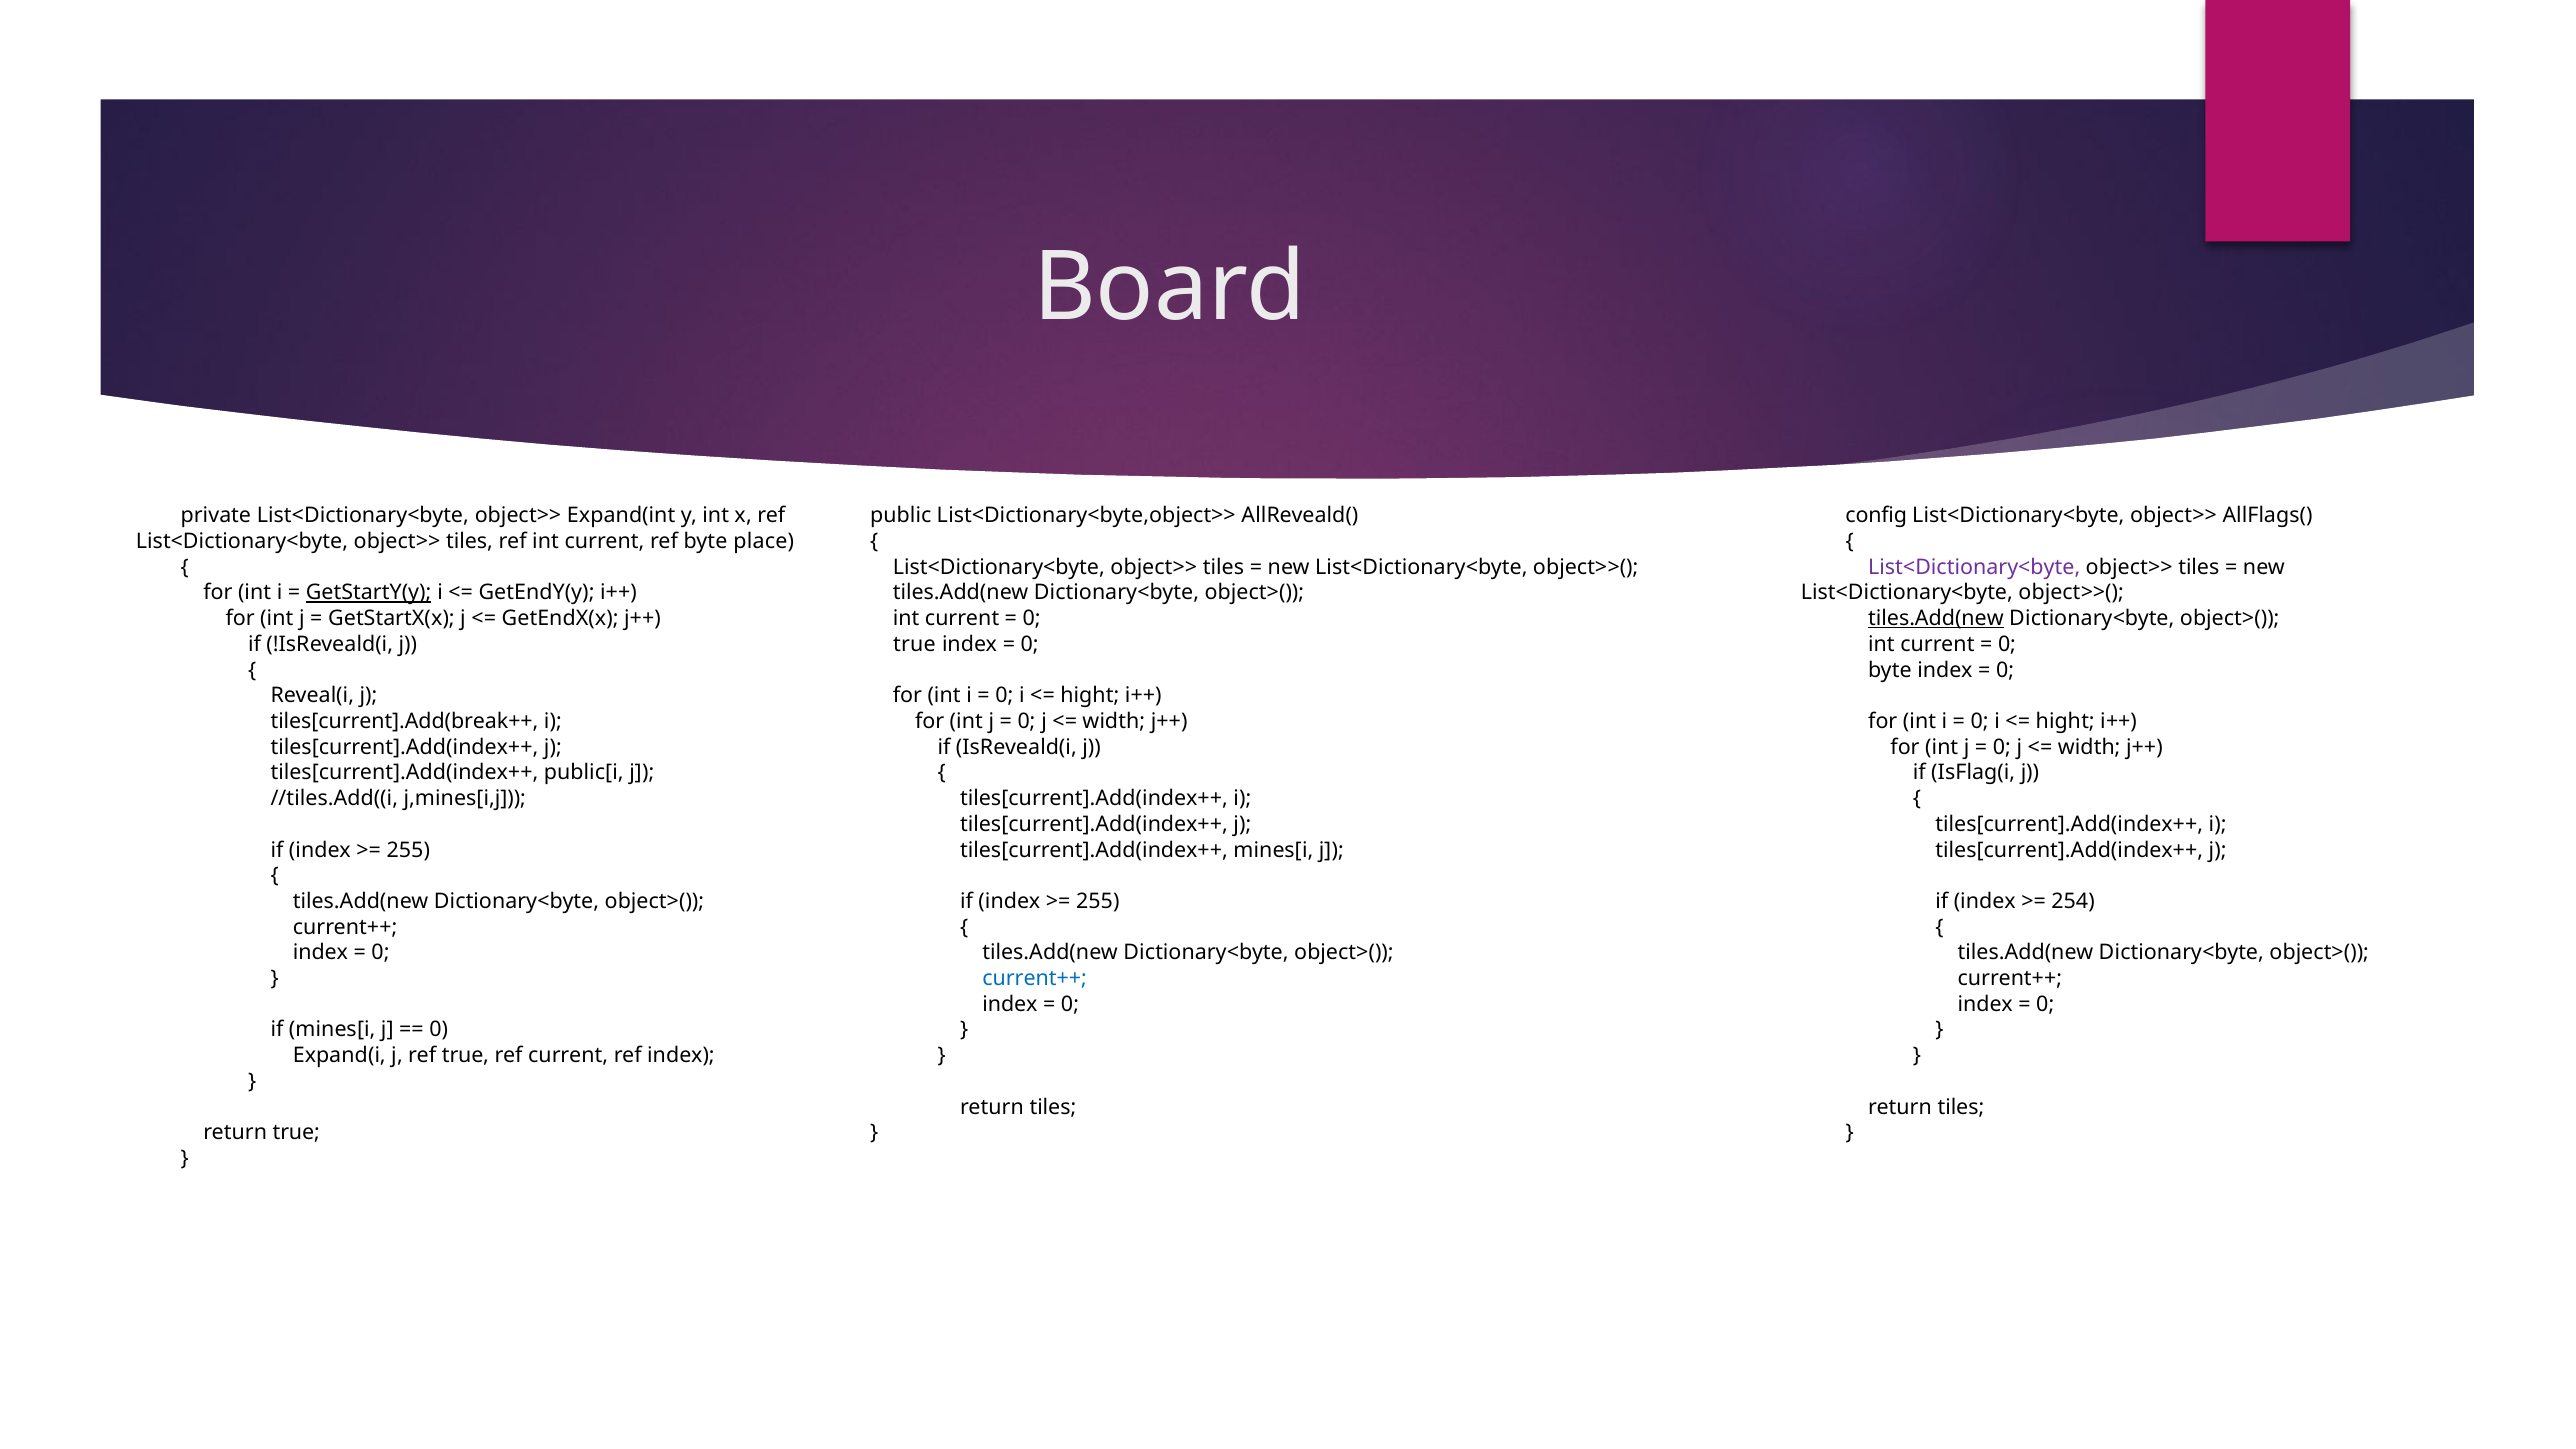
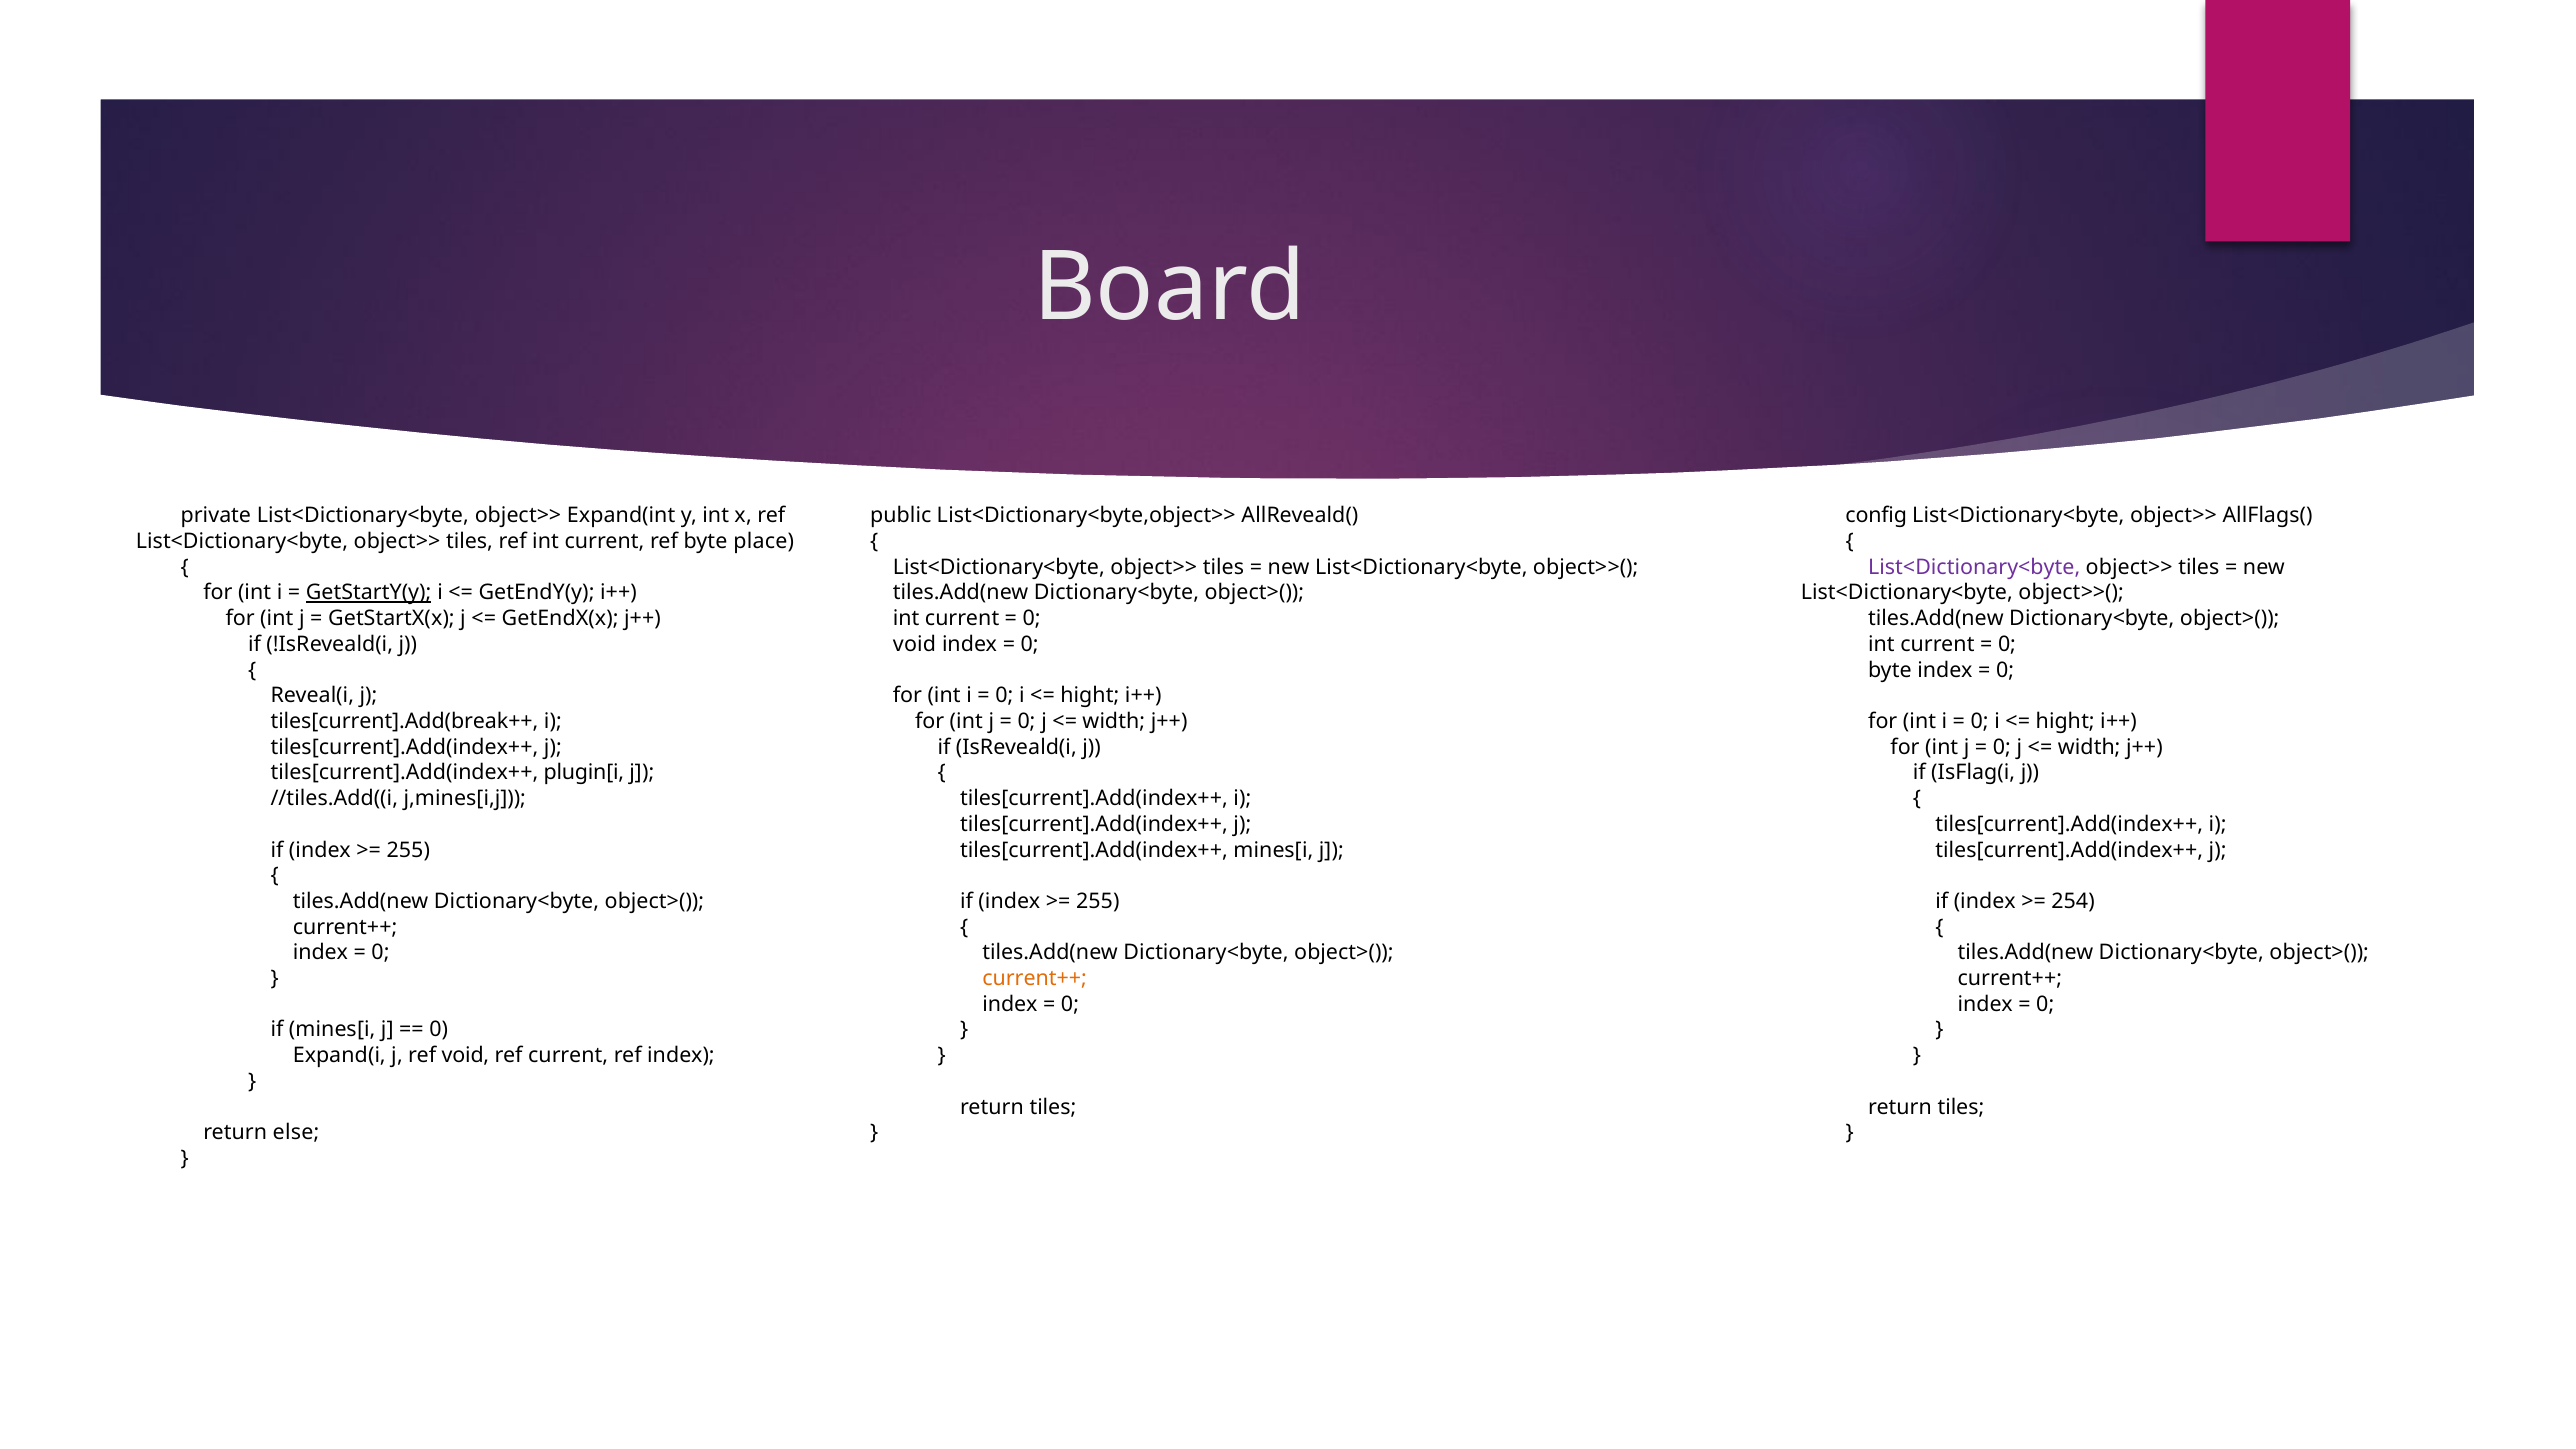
tiles.Add(new at (1936, 619) underline: present -> none
true at (915, 644): true -> void
public[i: public[i -> plugin[i
current++ at (1035, 978) colour: blue -> orange
ref true: true -> void
return true: true -> else
